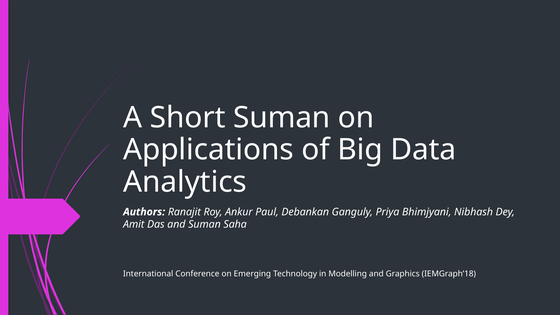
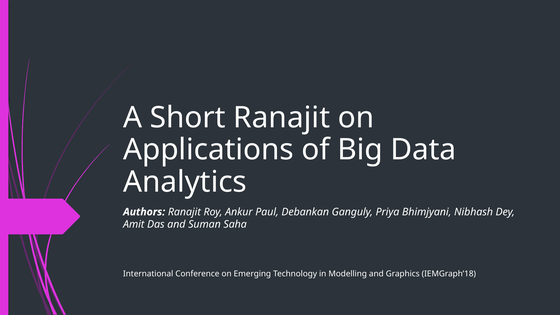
Short Suman: Suman -> Ranajit
